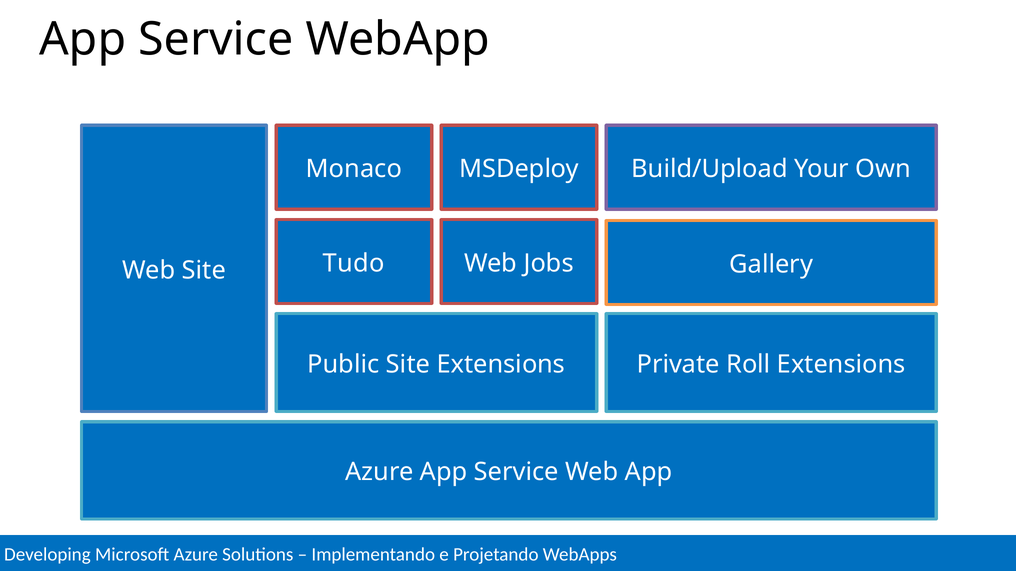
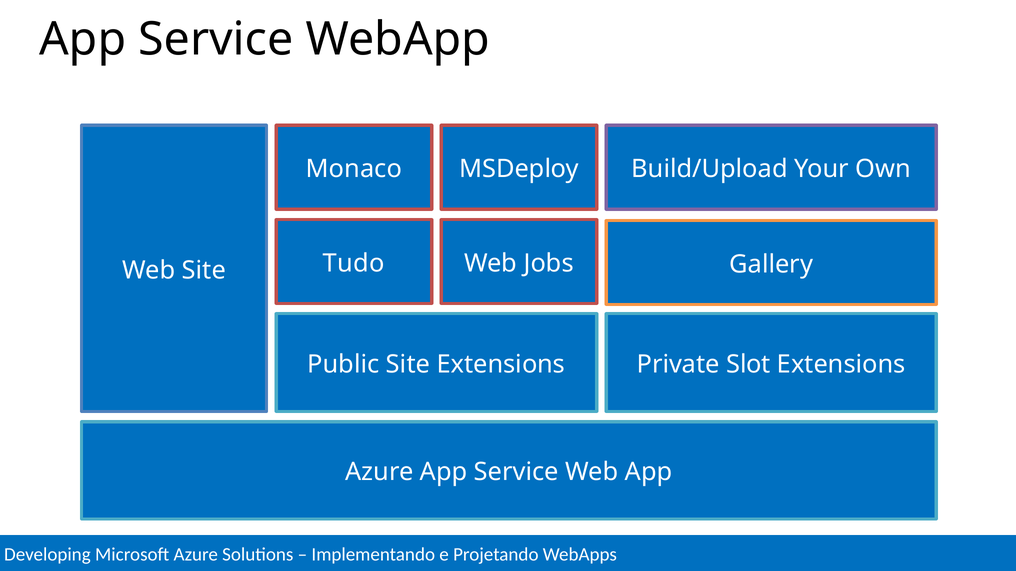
Roll: Roll -> Slot
